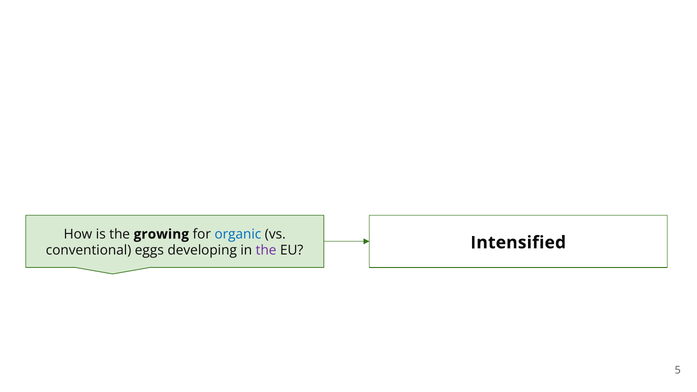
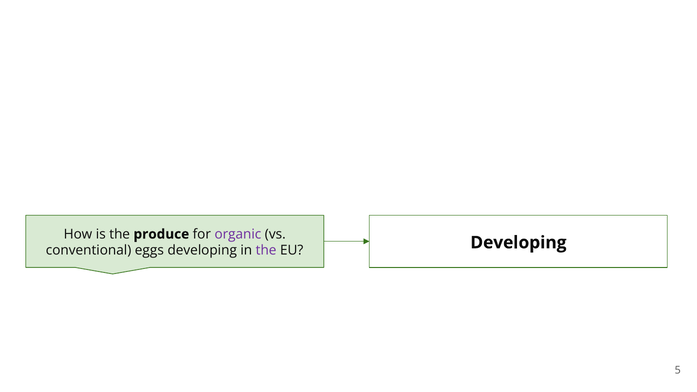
growing: growing -> produce
organic colour: blue -> purple
Intensified at (518, 243): Intensified -> Developing
